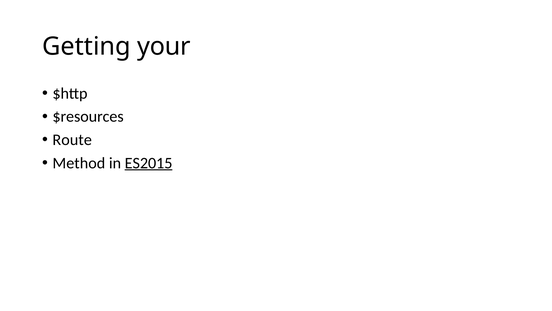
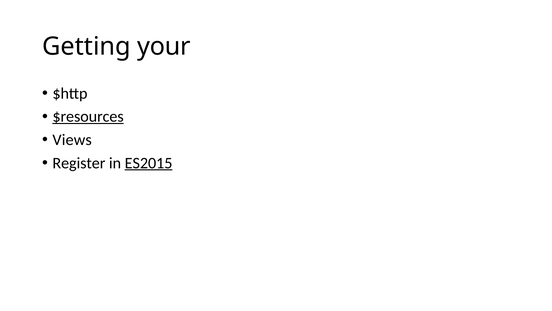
$resources underline: none -> present
Route: Route -> Views
Method: Method -> Register
